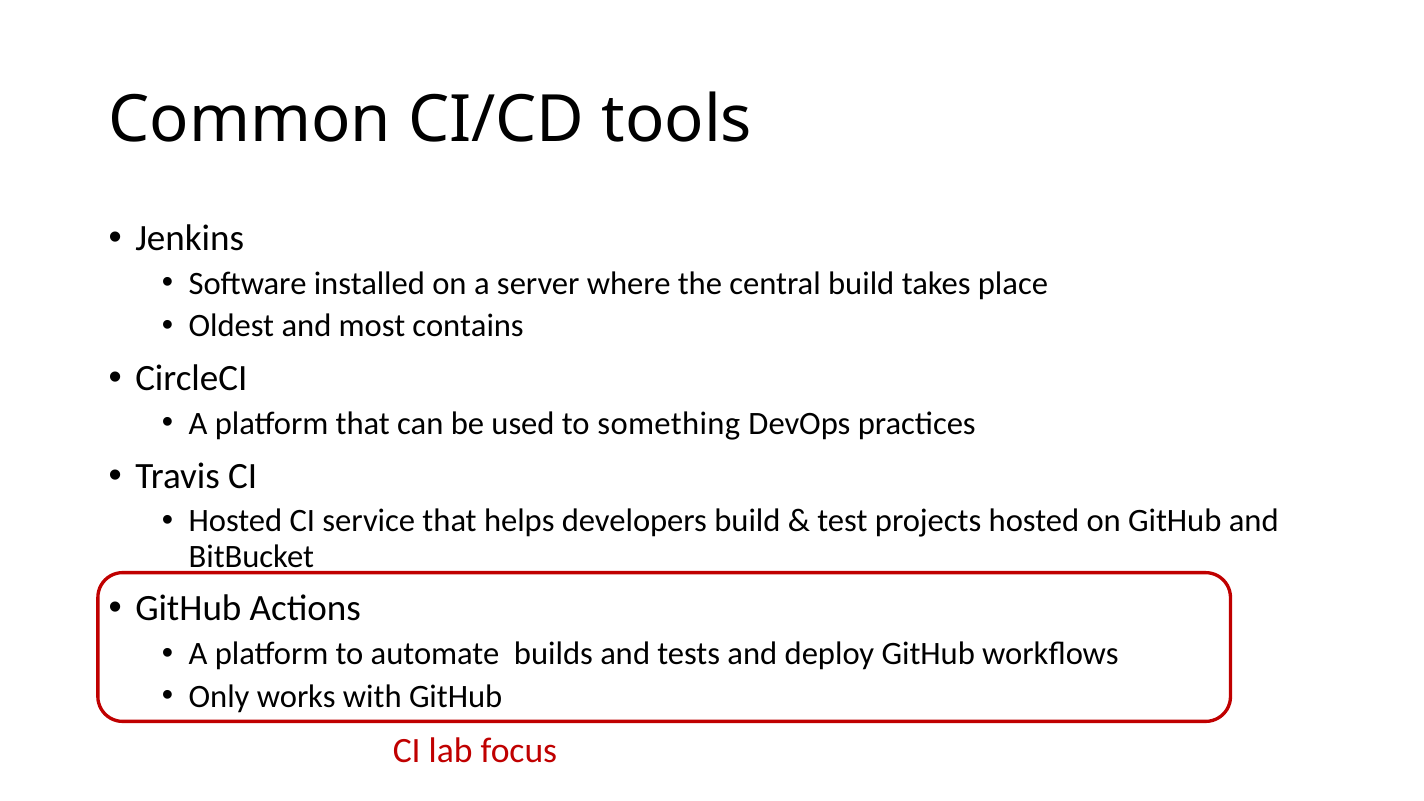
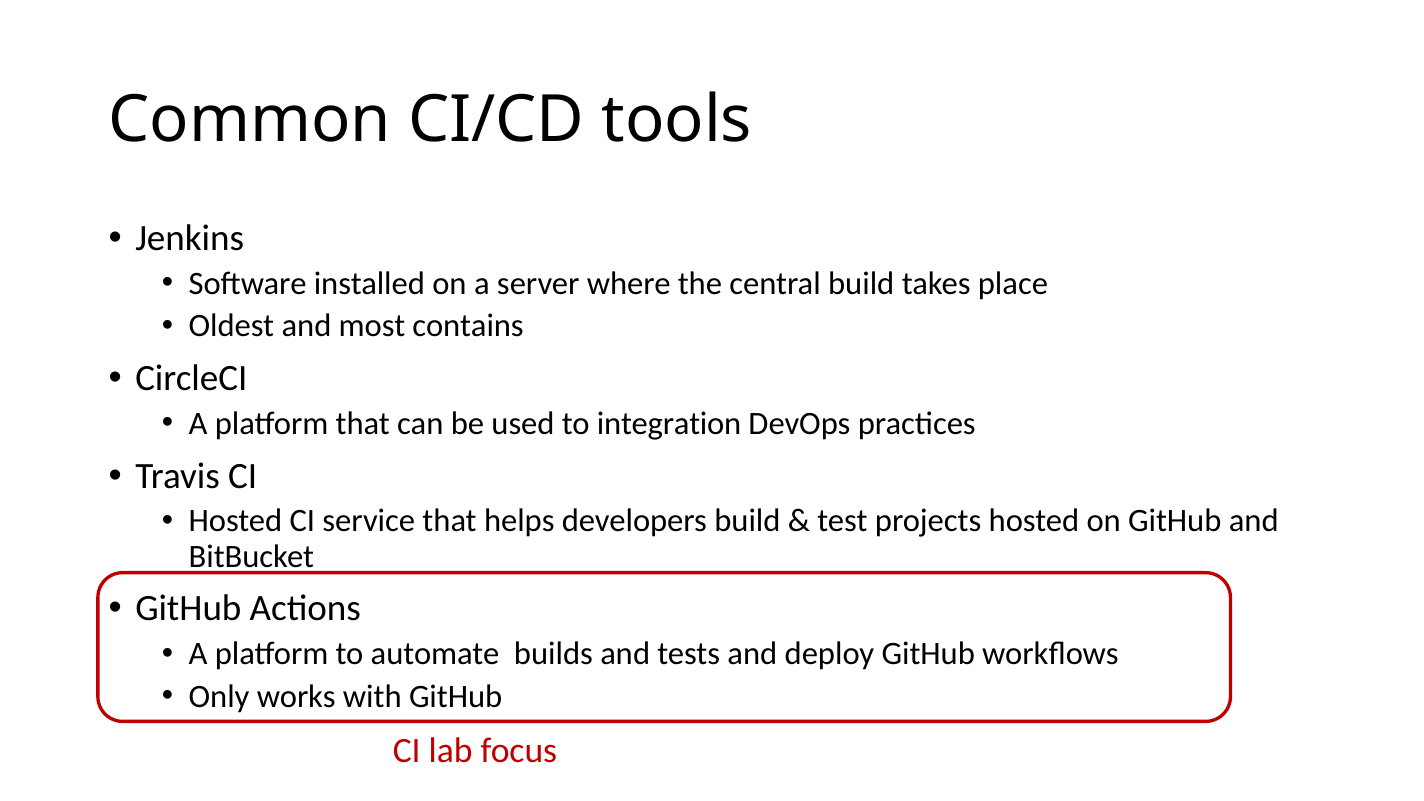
something: something -> integration
